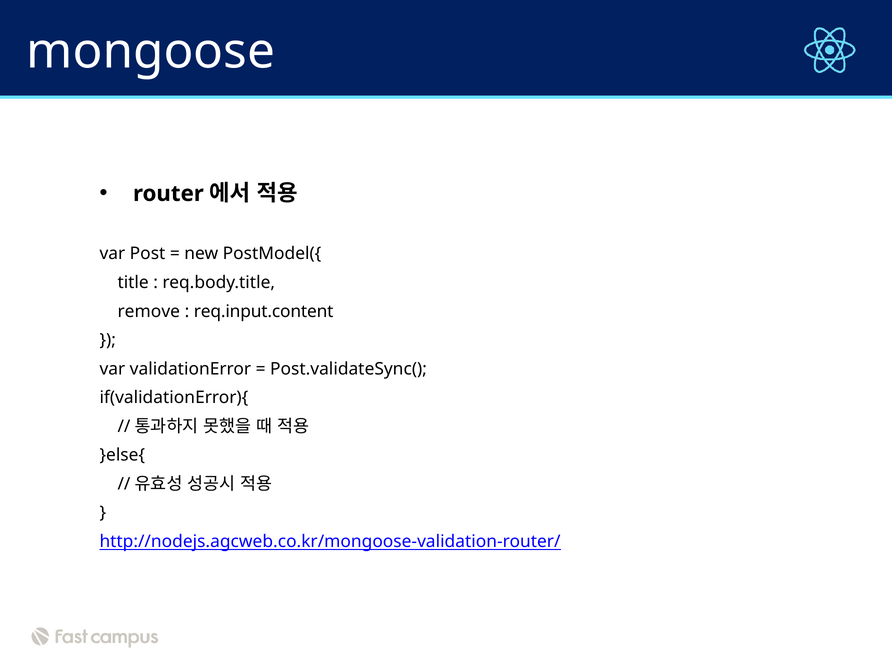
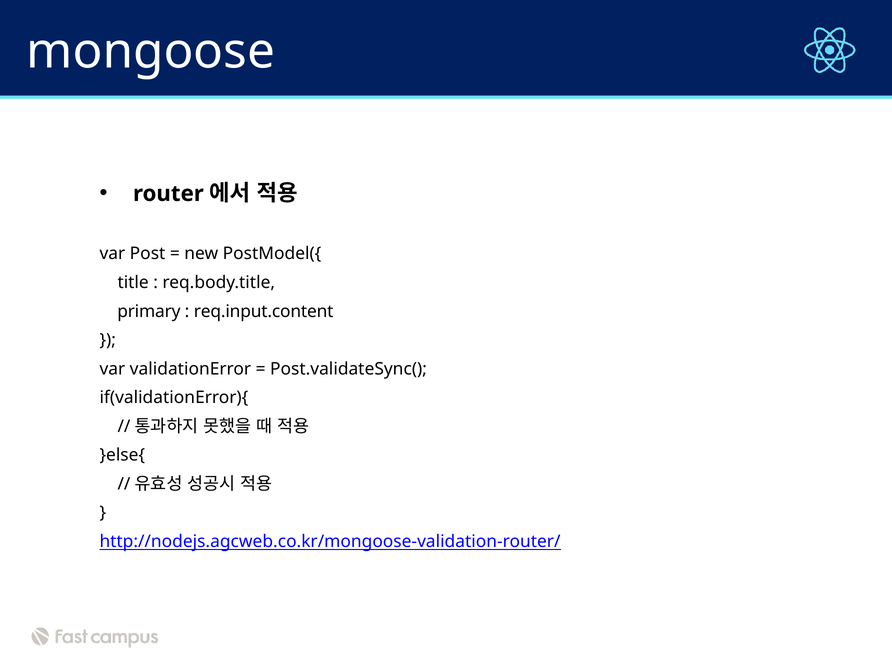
remove: remove -> primary
